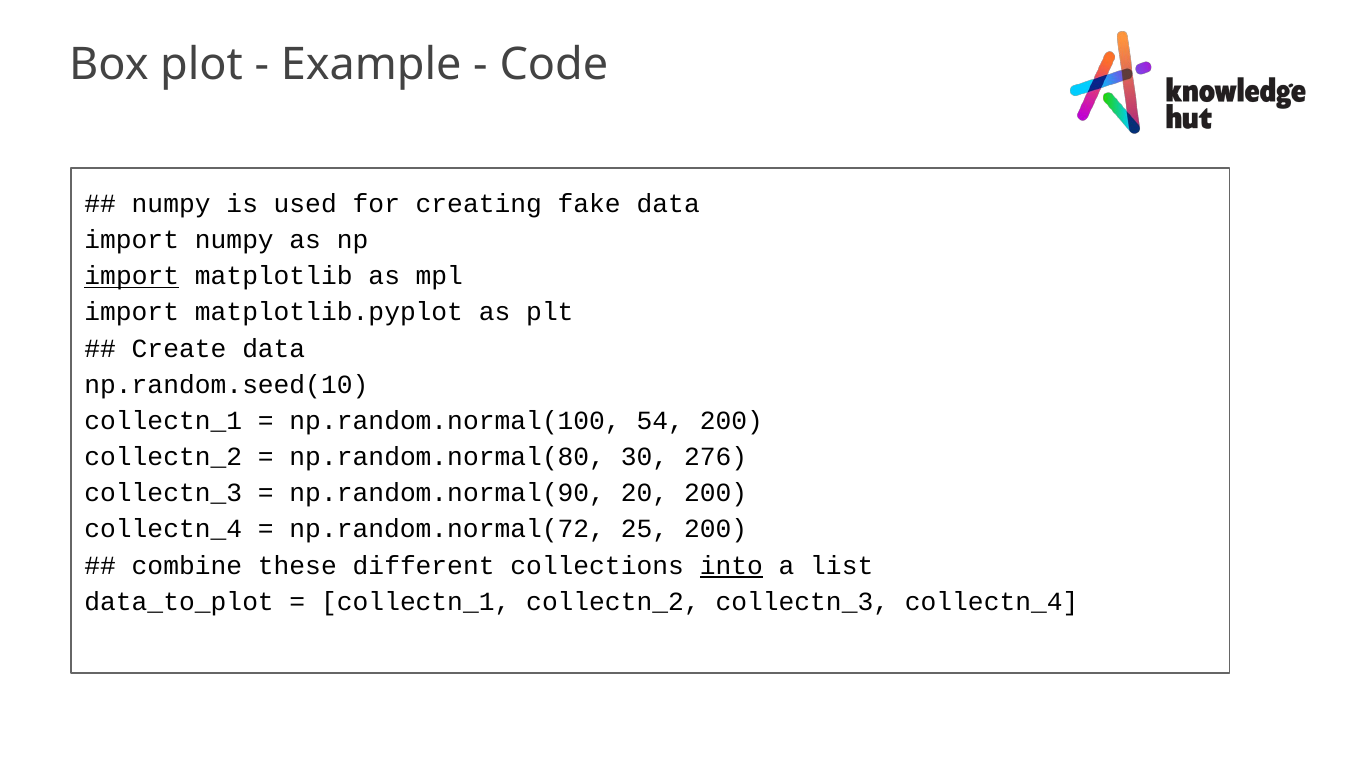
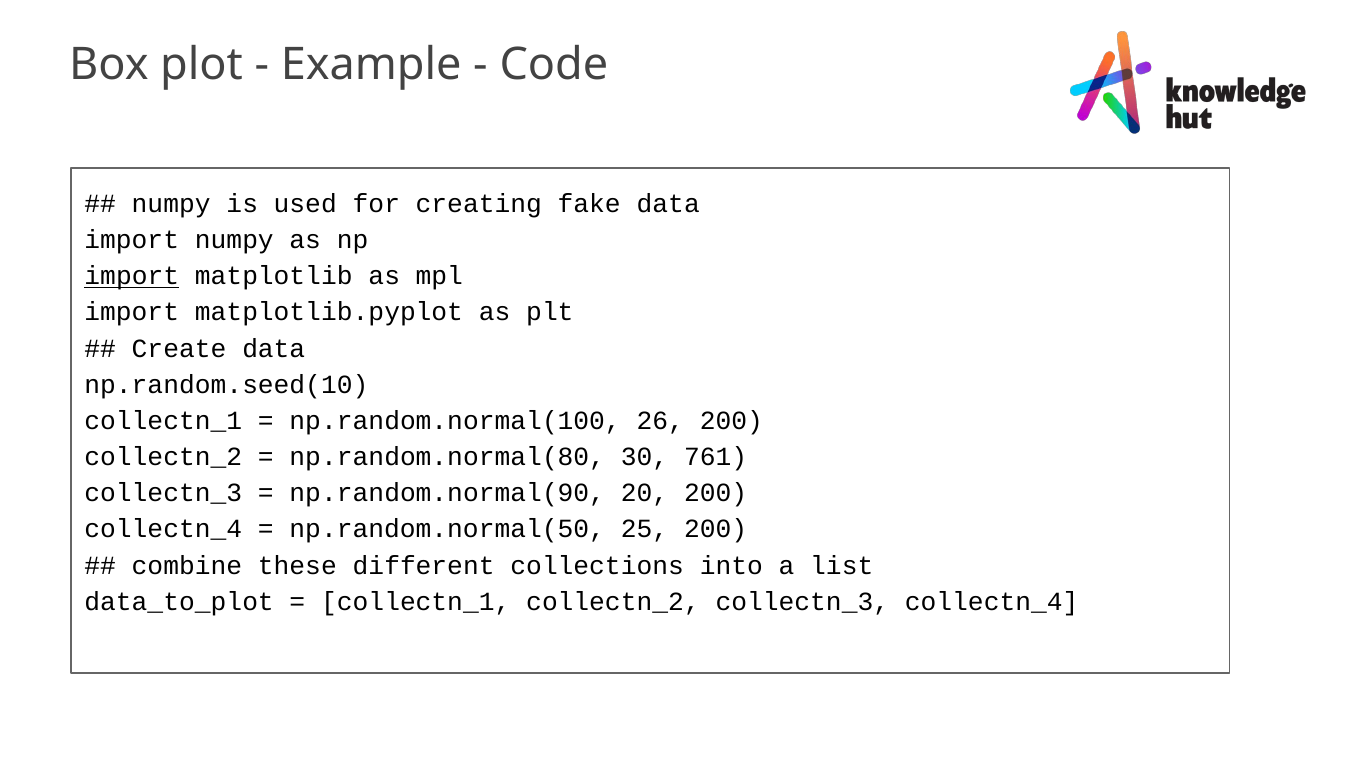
54: 54 -> 26
276: 276 -> 761
np.random.normal(72: np.random.normal(72 -> np.random.normal(50
into underline: present -> none
